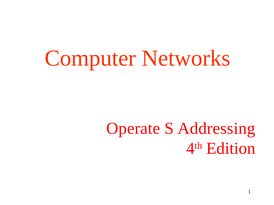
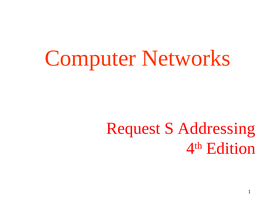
Operate: Operate -> Request
